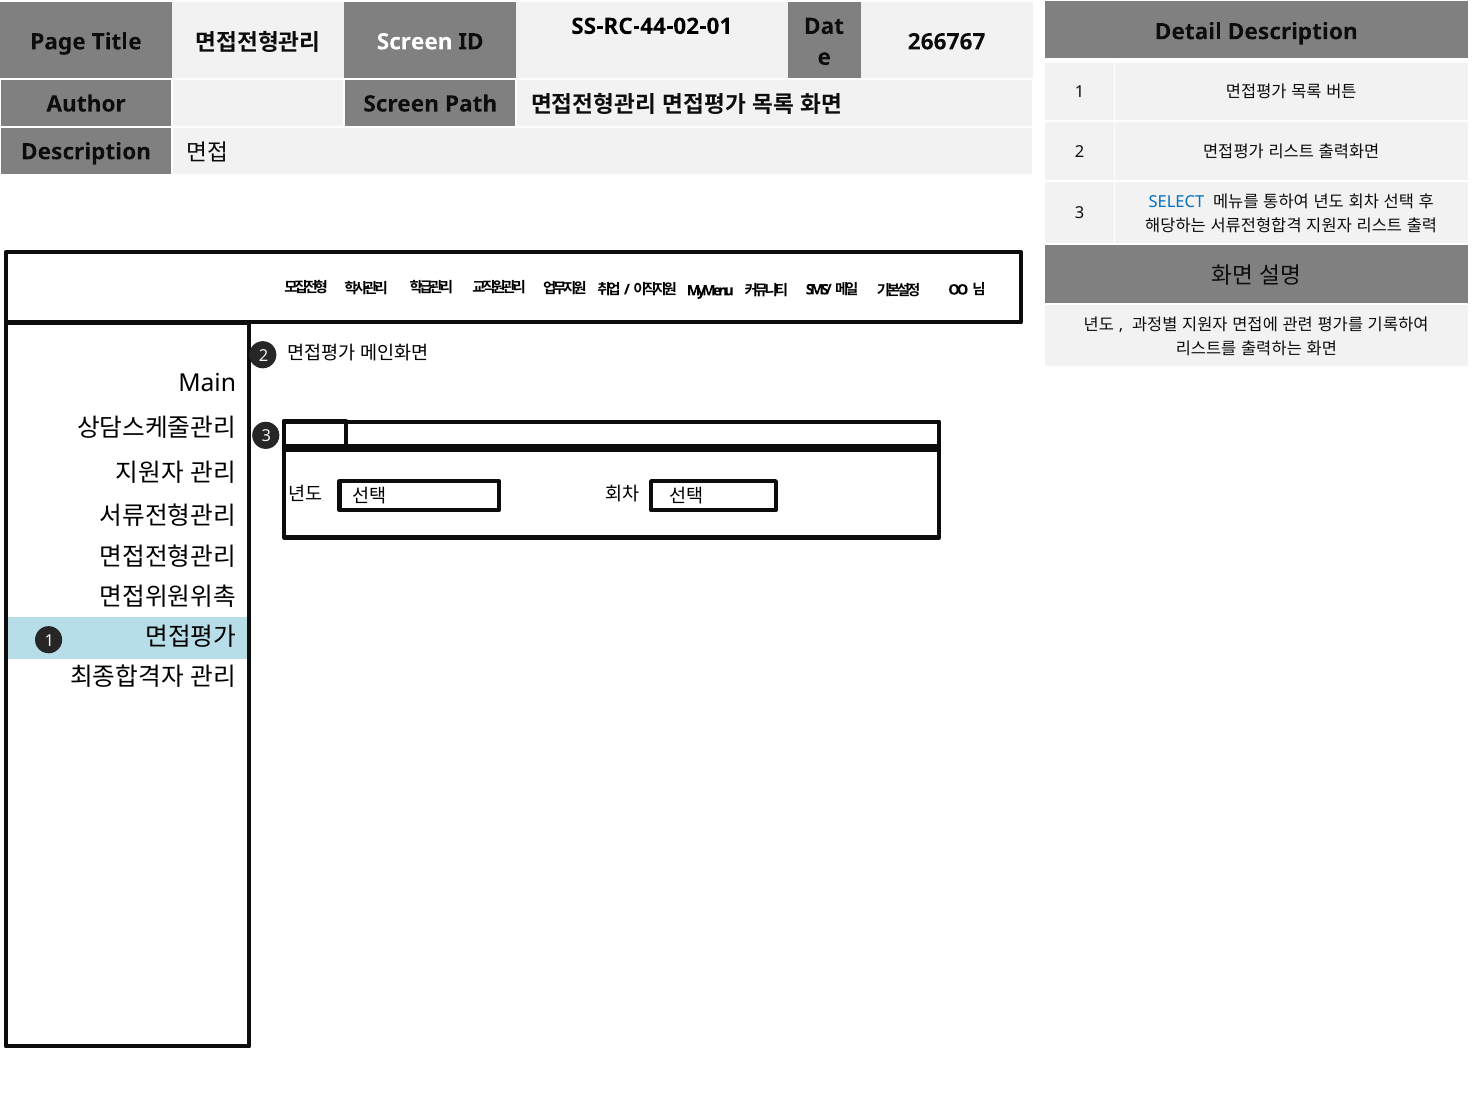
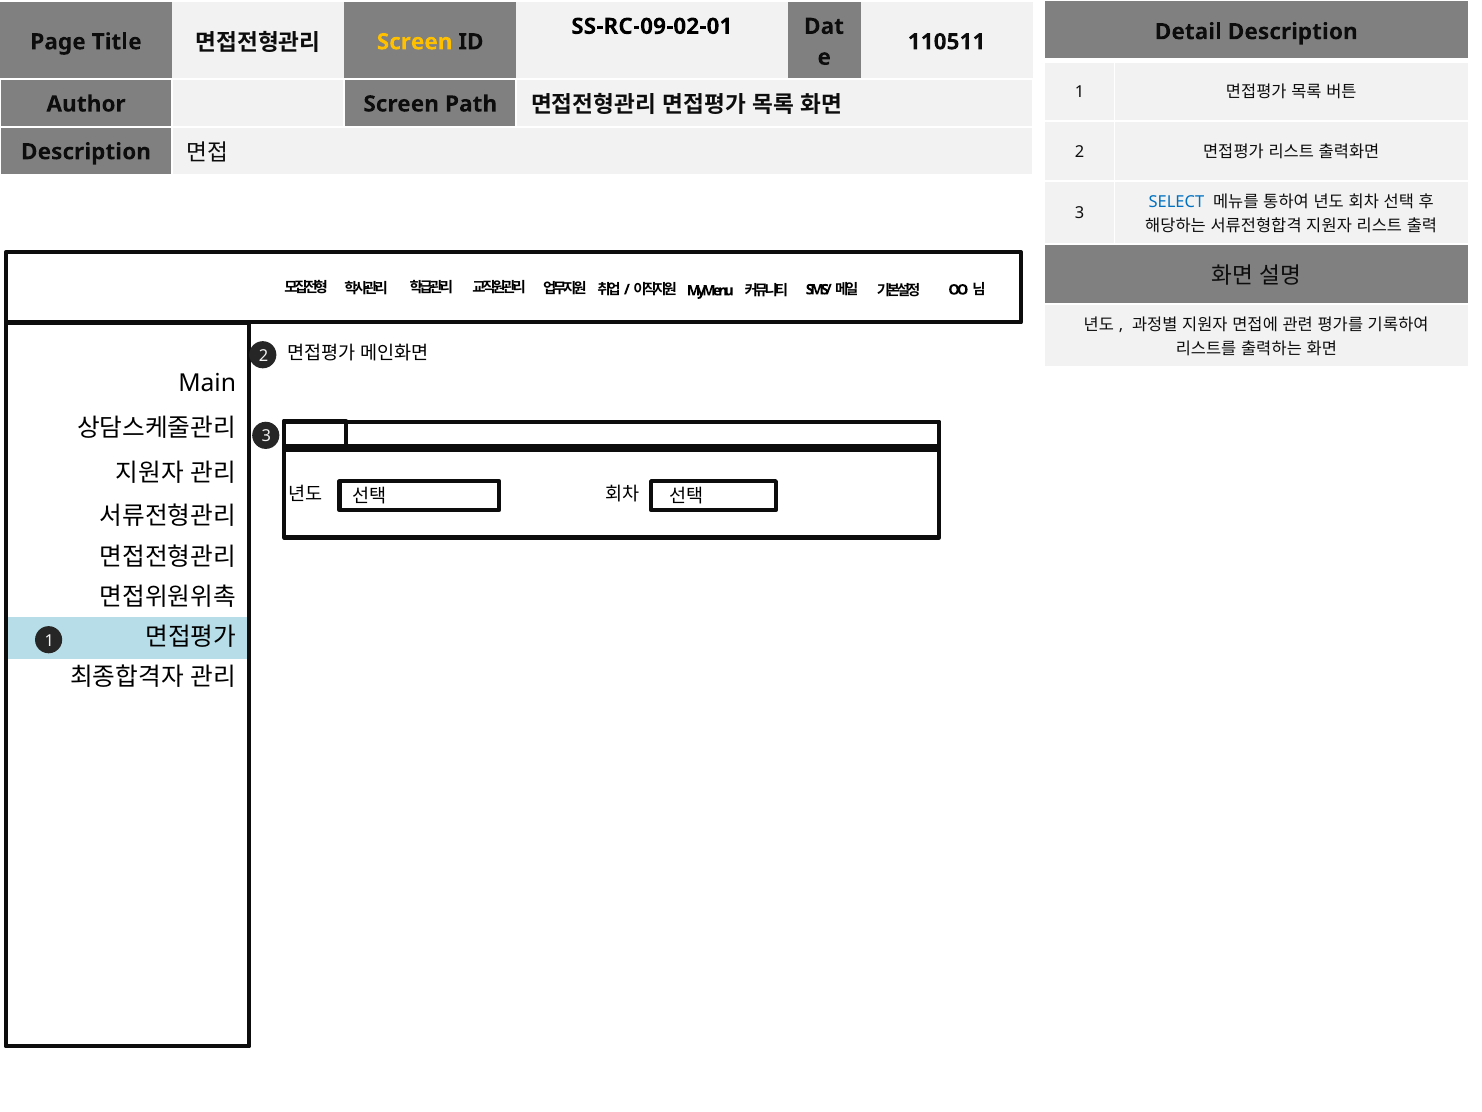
SS-RC-44-02-01: SS-RC-44-02-01 -> SS-RC-09-02-01
Screen at (415, 42) colour: white -> yellow
266767: 266767 -> 110511
